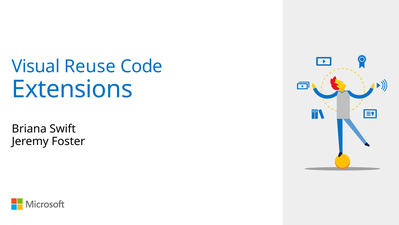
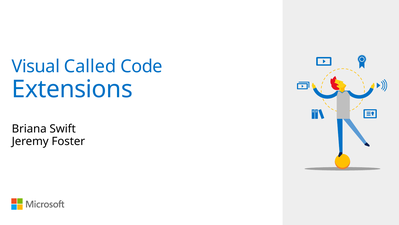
Reuse: Reuse -> Called
